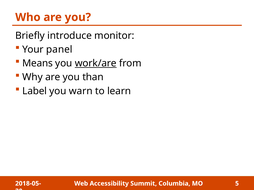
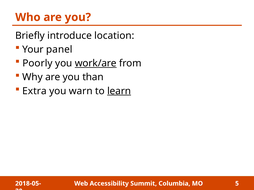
monitor: monitor -> location
Means: Means -> Poorly
Label: Label -> Extra
learn underline: none -> present
